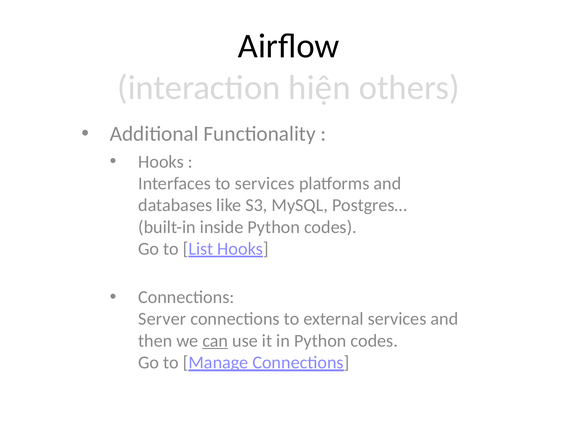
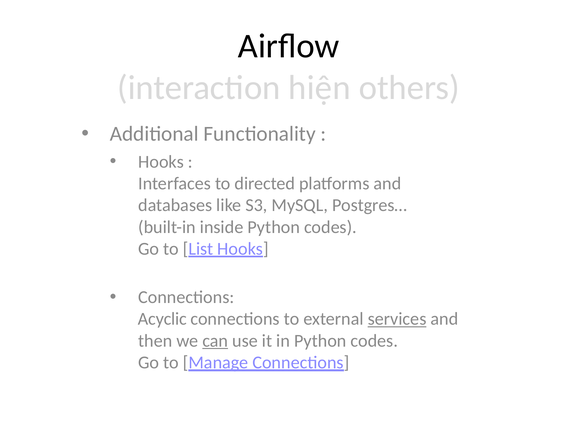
to services: services -> directed
Server: Server -> Acyclic
services at (397, 319) underline: none -> present
